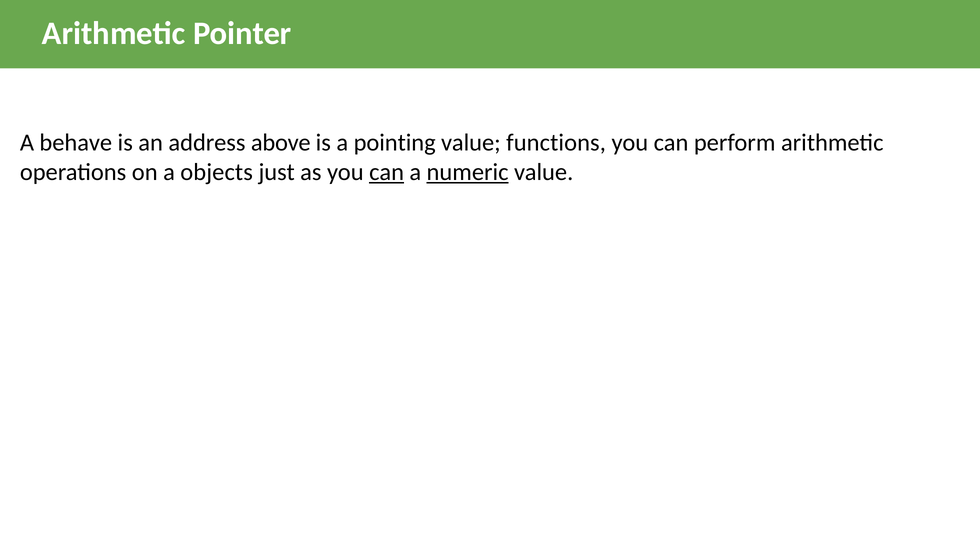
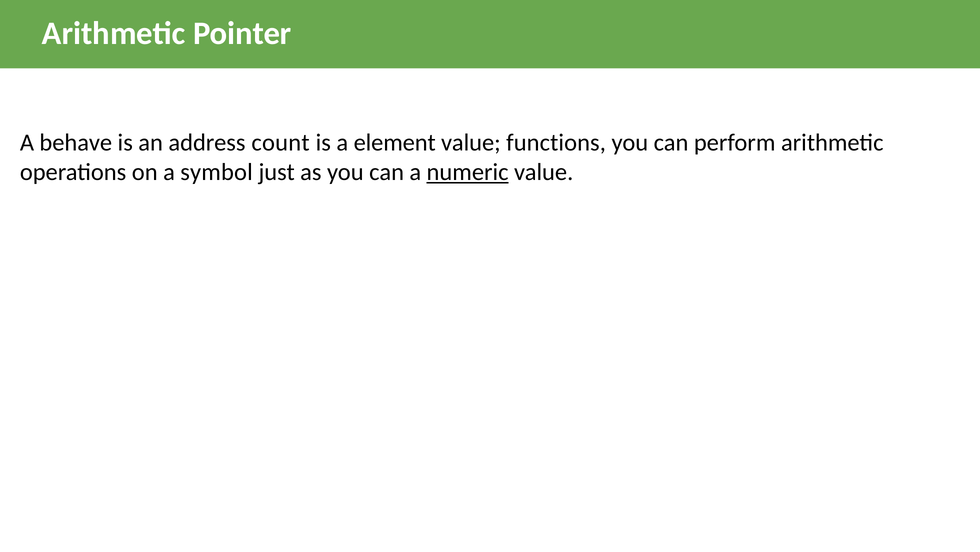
above: above -> count
pointing: pointing -> element
objects: objects -> symbol
can at (387, 172) underline: present -> none
